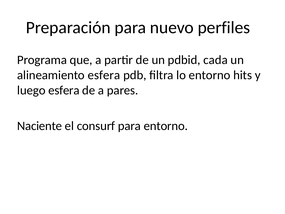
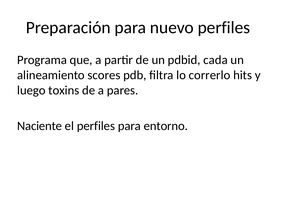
alineamiento esfera: esfera -> scores
lo entorno: entorno -> correrlo
luego esfera: esfera -> toxins
el consurf: consurf -> perfiles
